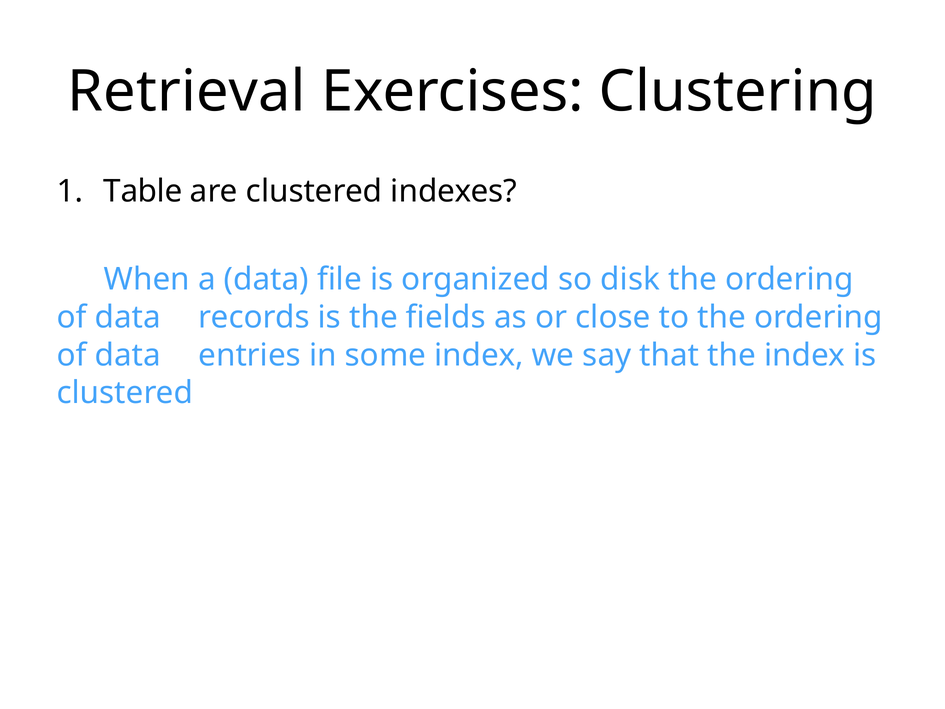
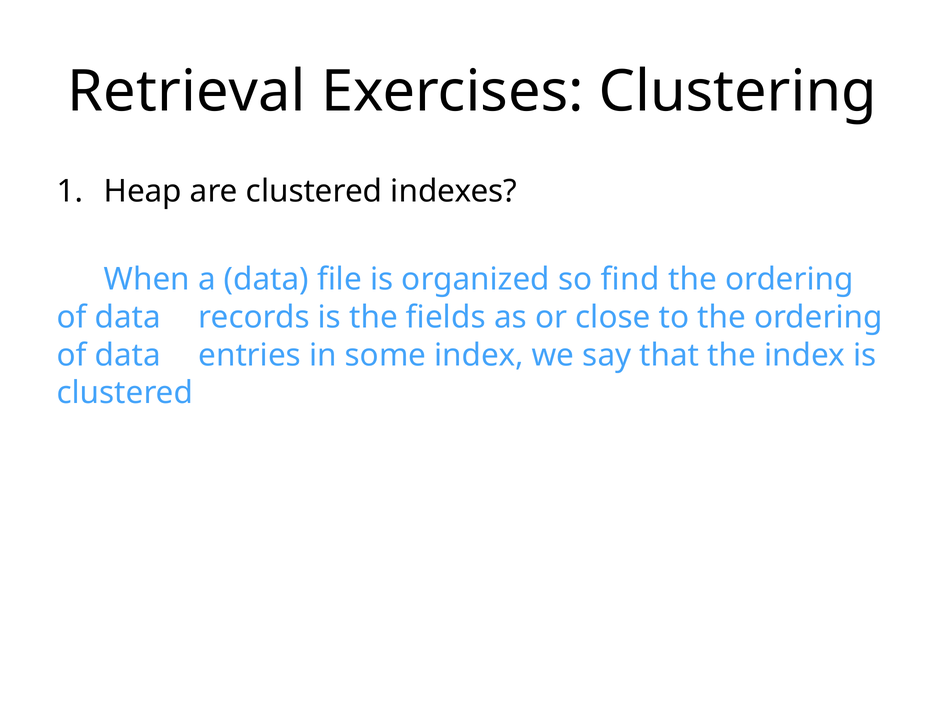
Table: Table -> Heap
disk: disk -> find
